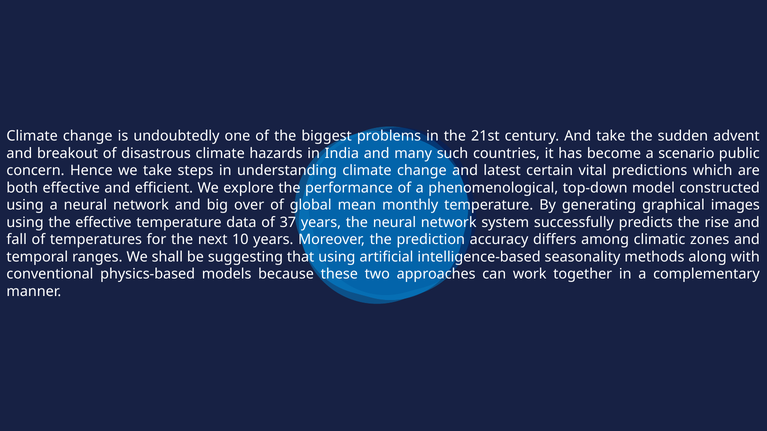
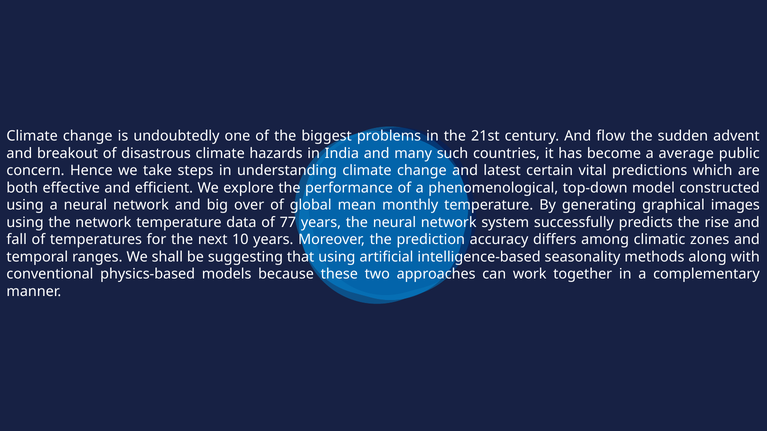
And take: take -> flow
scenario: scenario -> average
the effective: effective -> network
37: 37 -> 77
